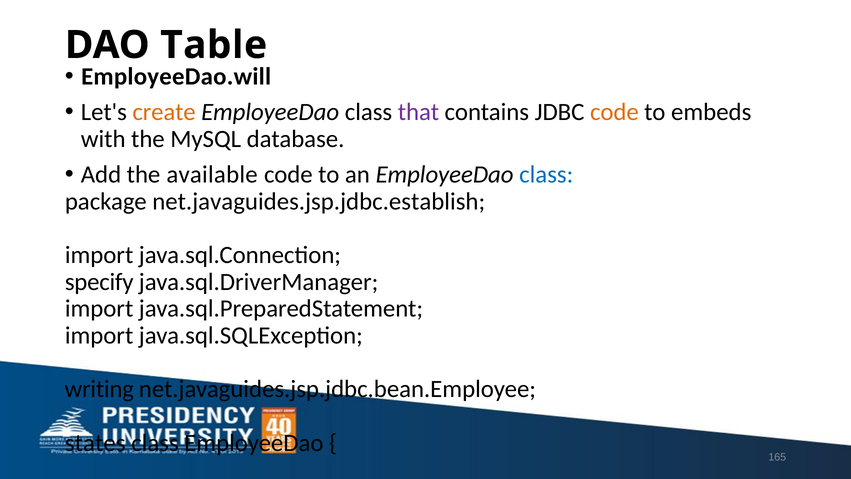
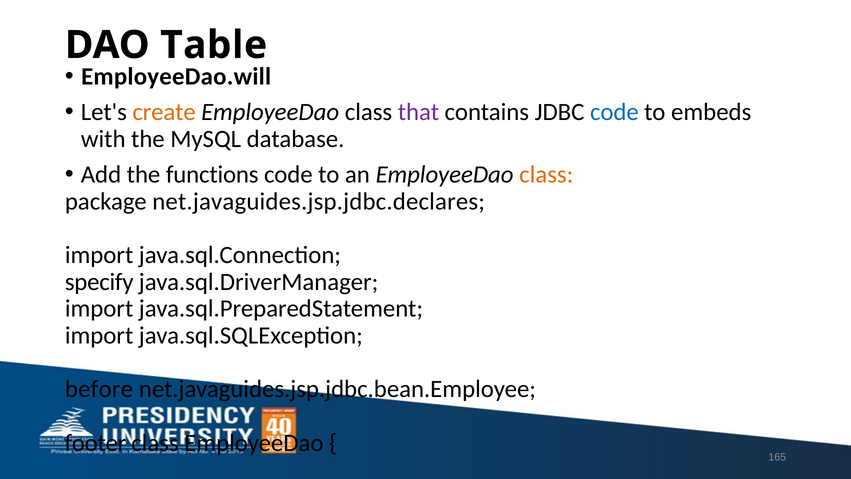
code at (614, 112) colour: orange -> blue
available: available -> functions
class at (546, 174) colour: blue -> orange
net.javaguides.jsp.jdbc.establish: net.javaguides.jsp.jdbc.establish -> net.javaguides.jsp.jdbc.declares
writing: writing -> before
states: states -> footer
